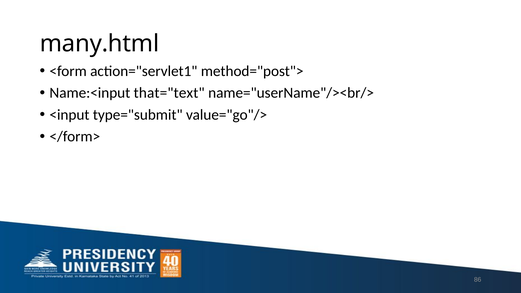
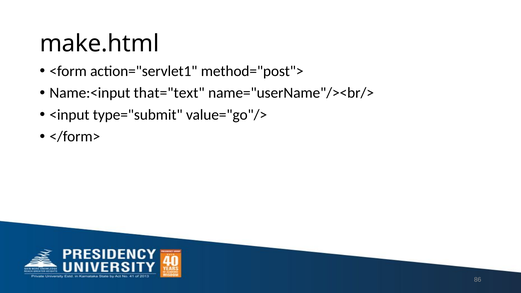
many.html: many.html -> make.html
